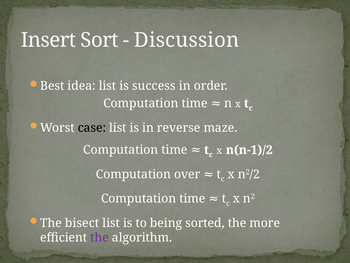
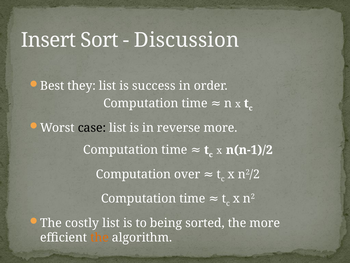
idea: idea -> they
reverse maze: maze -> more
bisect: bisect -> costly
the at (100, 237) colour: purple -> orange
